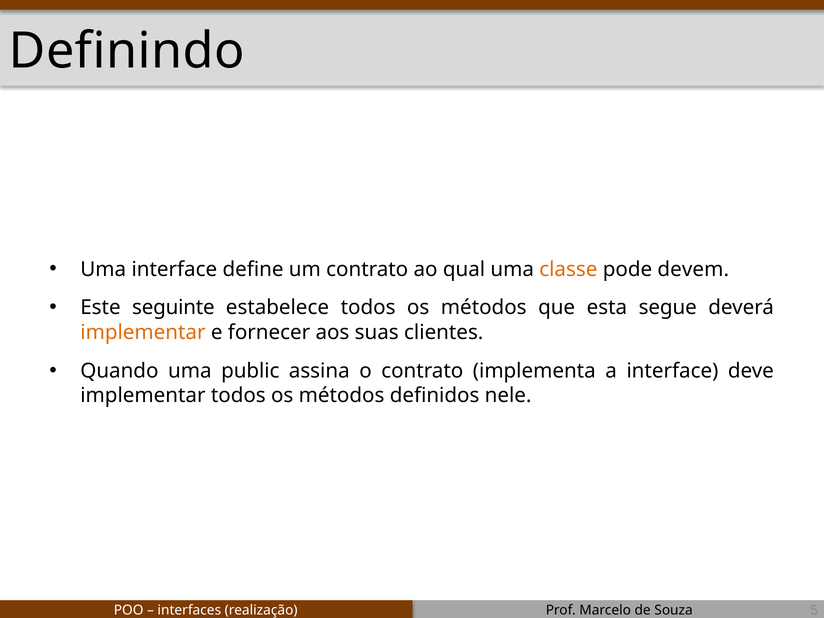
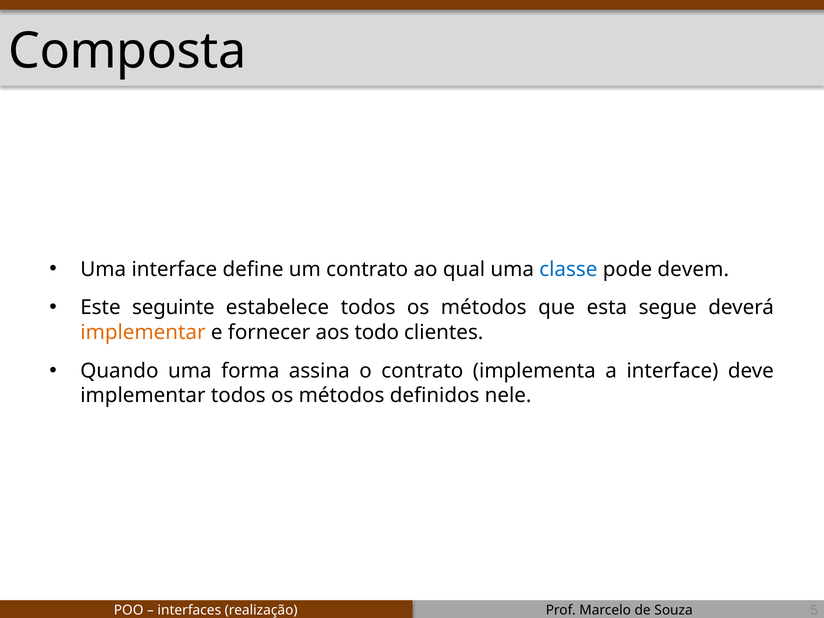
Definindo: Definindo -> Composta
classe colour: orange -> blue
suas: suas -> todo
public: public -> forma
